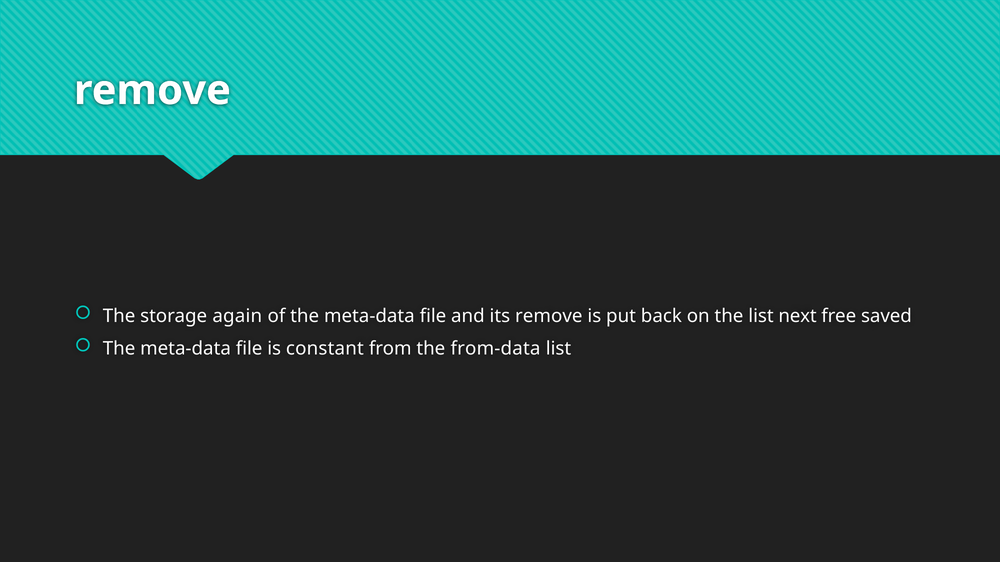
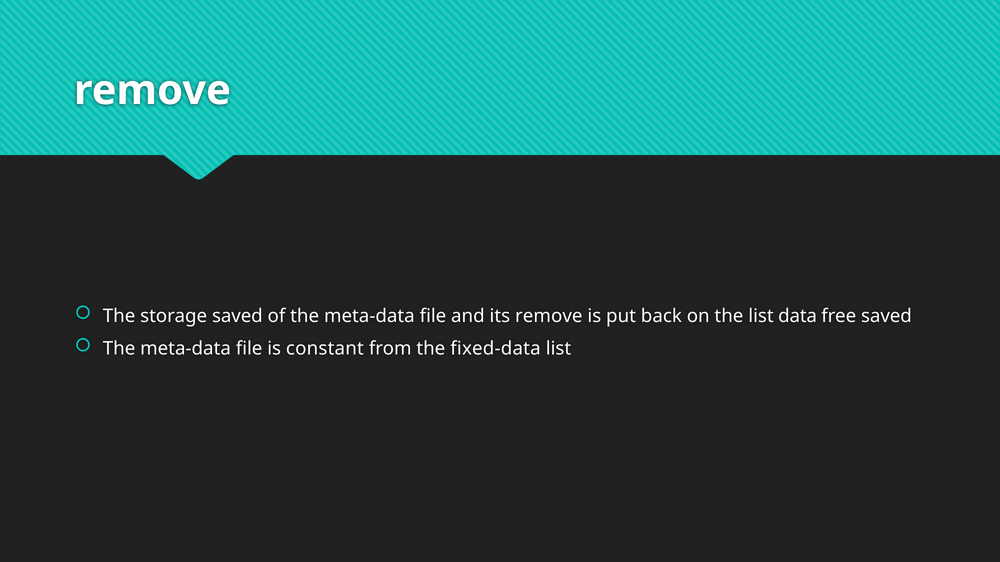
storage again: again -> saved
next: next -> data
from-data: from-data -> fixed-data
